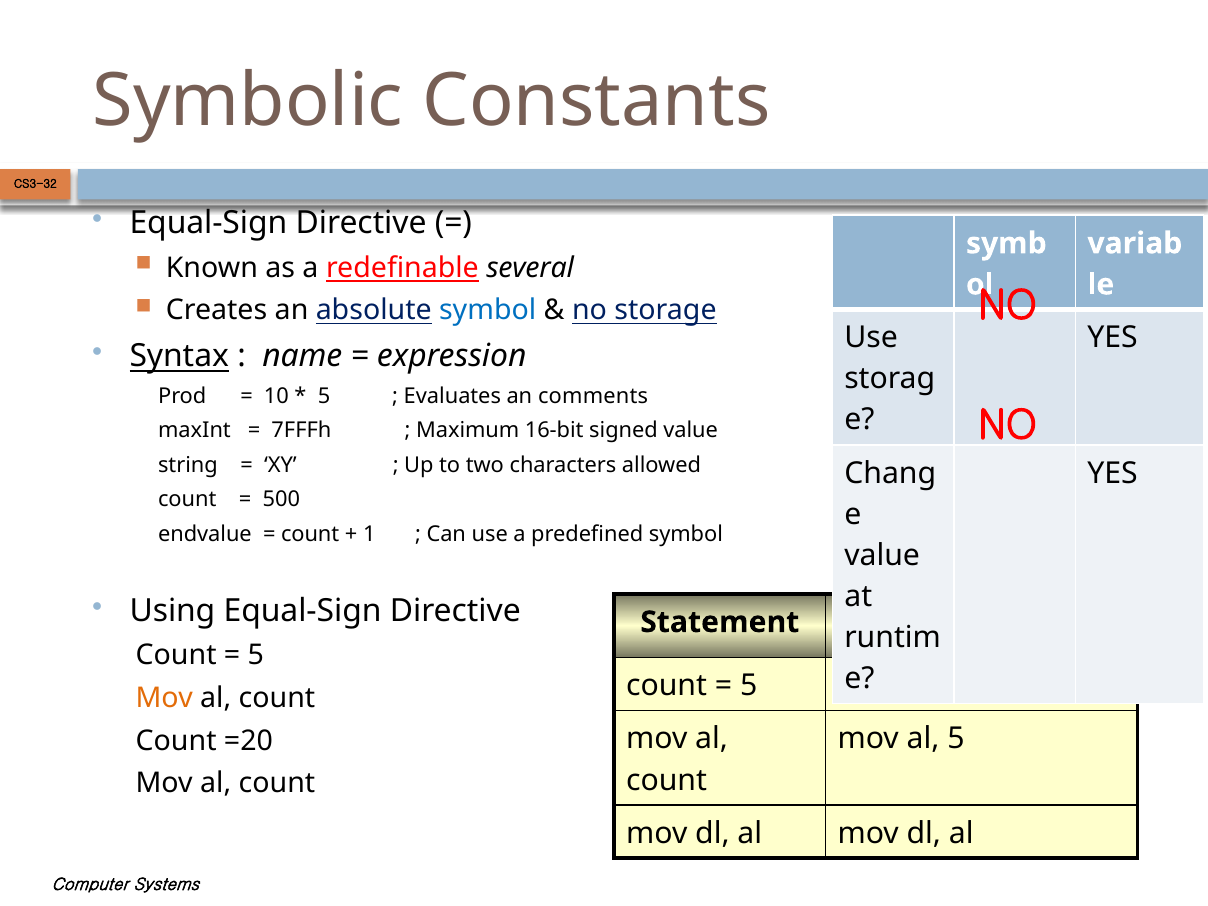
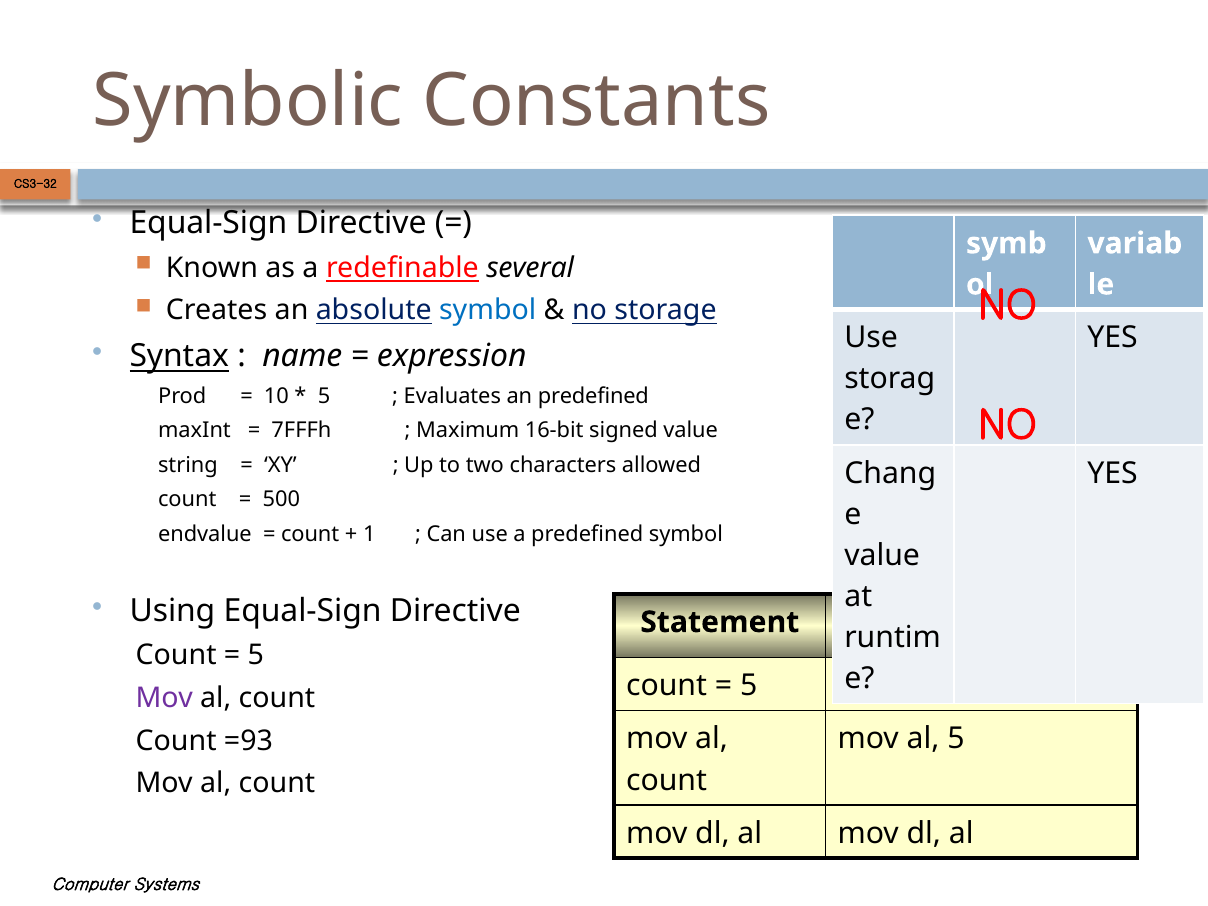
an comments: comments -> predefined
Mov at (164, 698) colour: orange -> purple
=20: =20 -> =93
